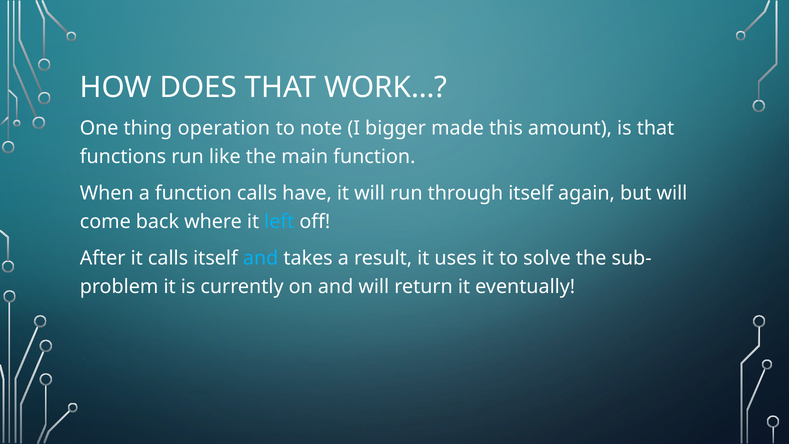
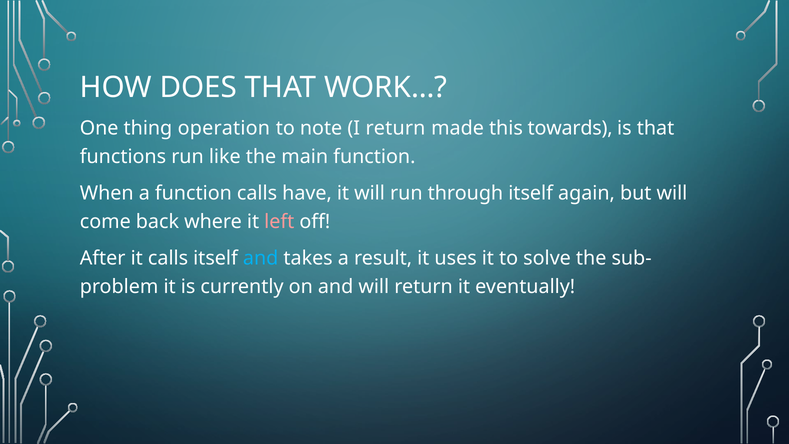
I bigger: bigger -> return
amount: amount -> towards
left colour: light blue -> pink
